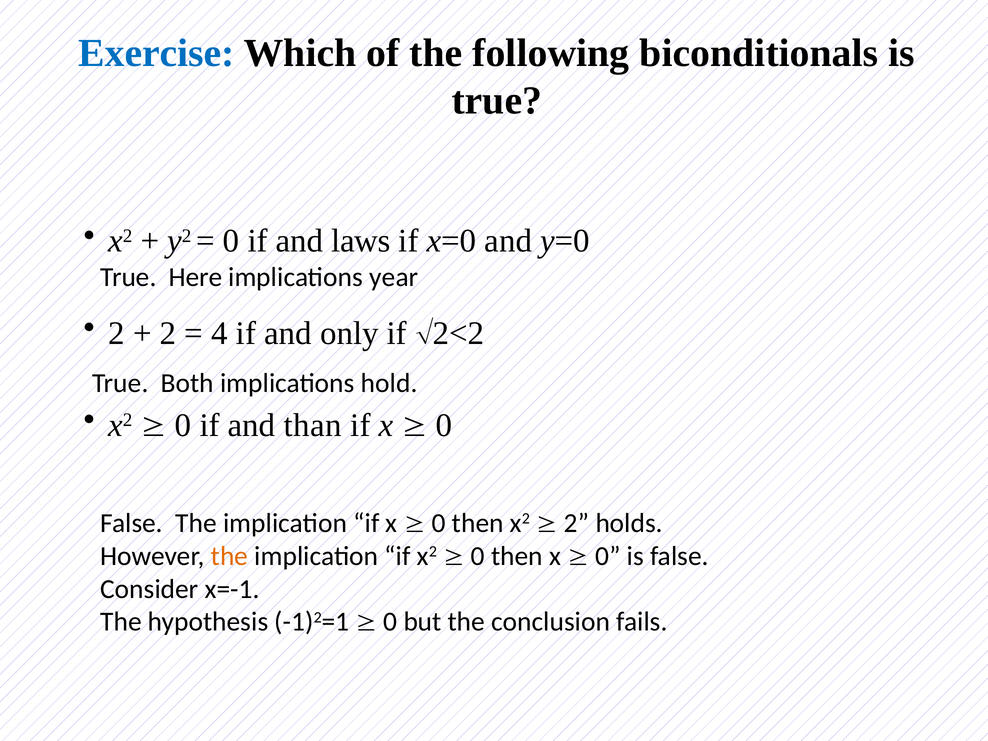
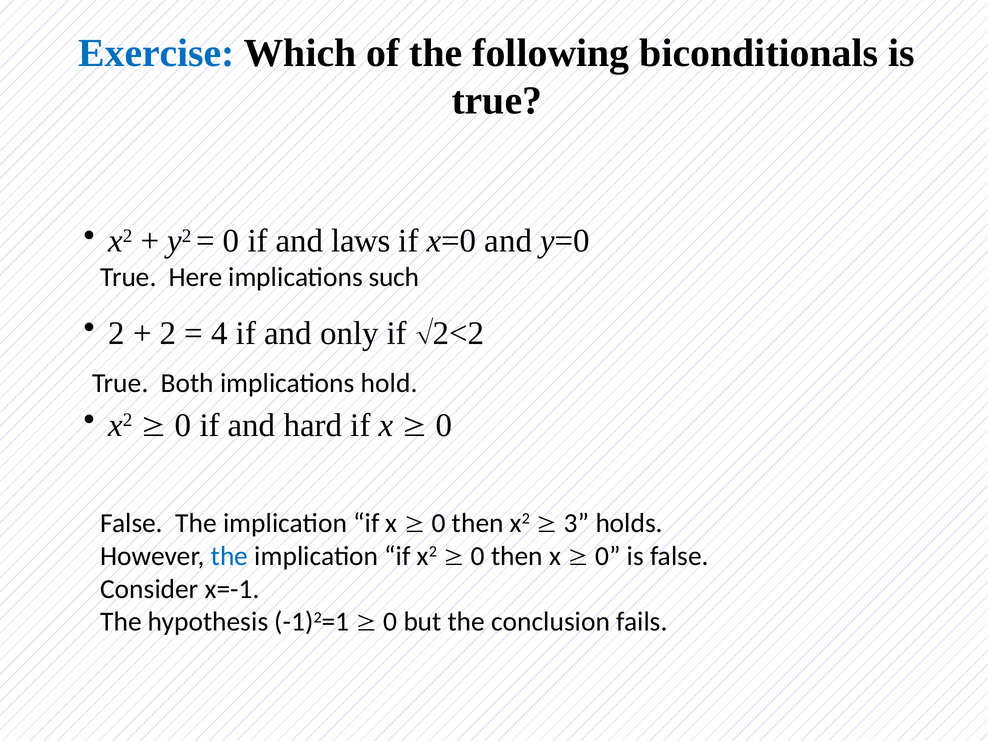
year: year -> such
than: than -> hard
2 at (577, 523): 2 -> 3
the at (229, 556) colour: orange -> blue
